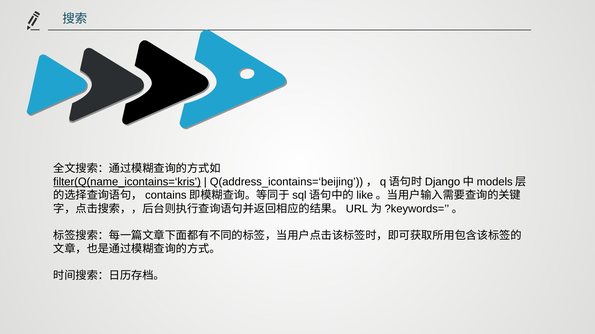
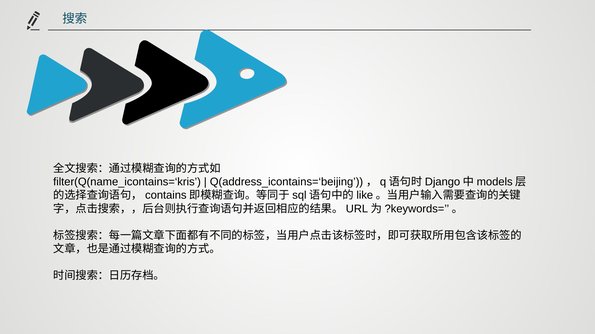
filter(Q(name_icontains=‘kris underline: present -> none
